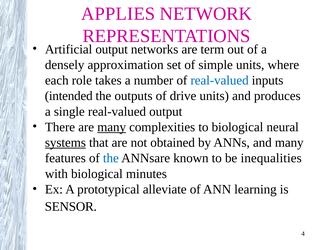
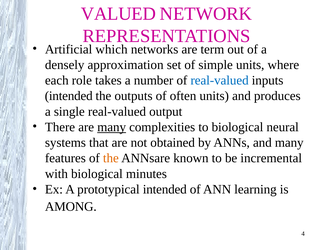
APPLIES: APPLIES -> VALUED
Artificial output: output -> which
drive: drive -> often
systems underline: present -> none
the at (111, 158) colour: blue -> orange
inequalities: inequalities -> incremental
prototypical alleviate: alleviate -> intended
SENSOR: SENSOR -> AMONG
